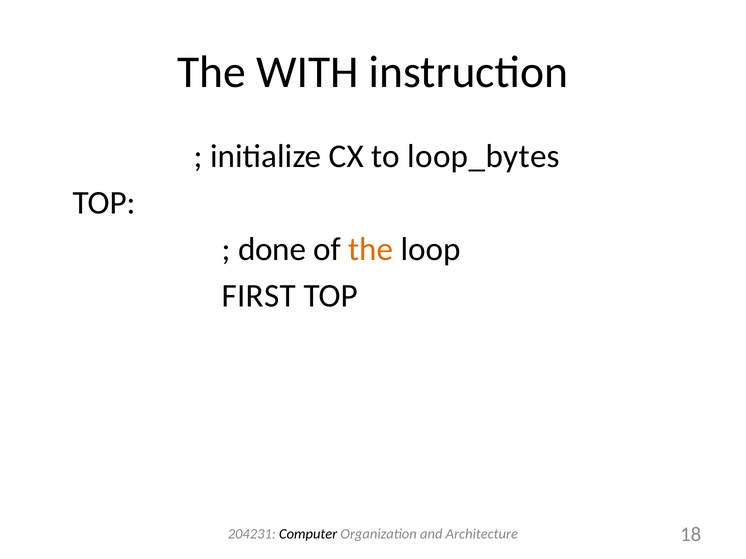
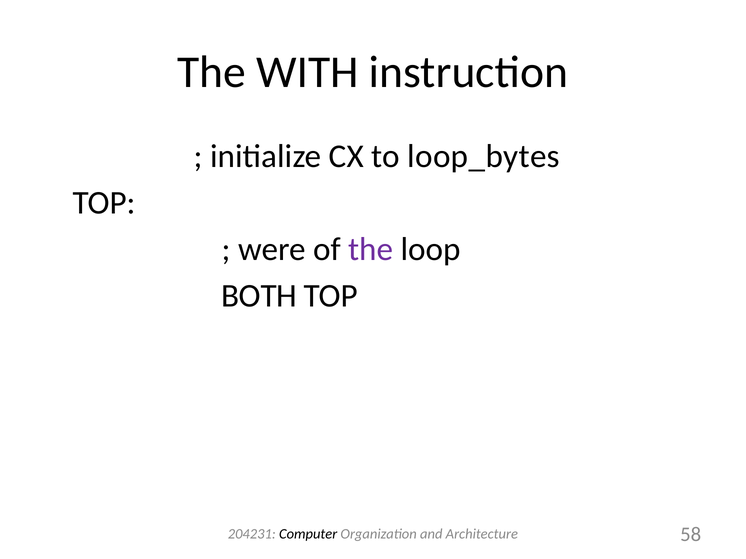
done: done -> were
the at (371, 249) colour: orange -> purple
FIRST: FIRST -> BOTH
18: 18 -> 58
